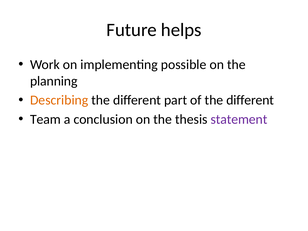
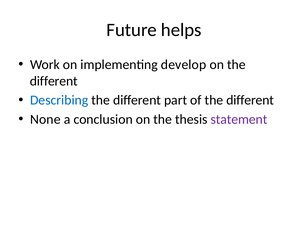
possible: possible -> develop
planning at (54, 81): planning -> different
Describing colour: orange -> blue
Team: Team -> None
